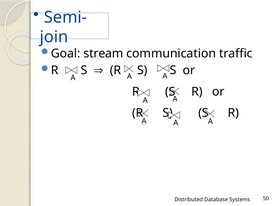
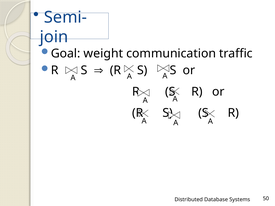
stream: stream -> weight
